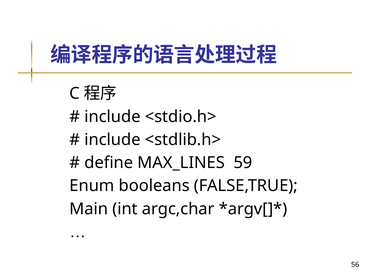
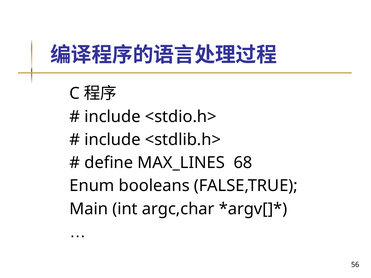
59: 59 -> 68
